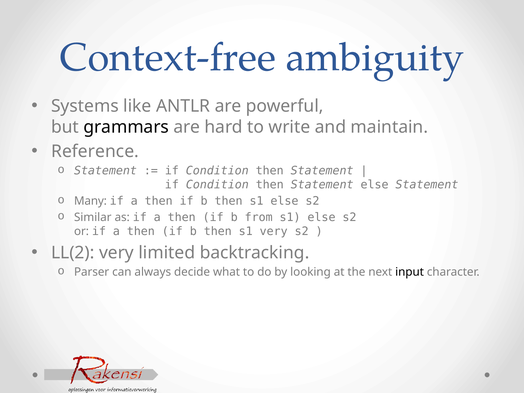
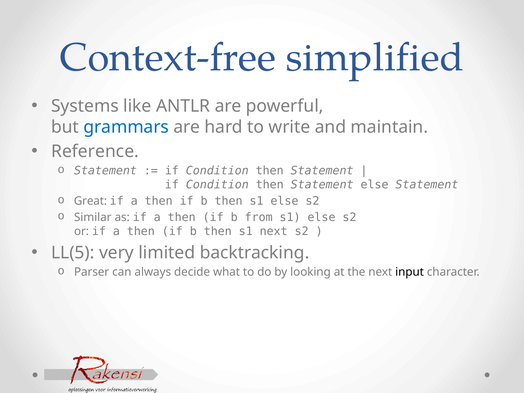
ambiguity: ambiguity -> simplified
grammars colour: black -> blue
Many: Many -> Great
s1 very: very -> next
LL(2: LL(2 -> LL(5
